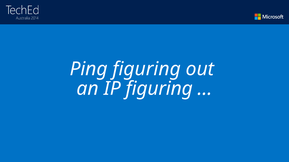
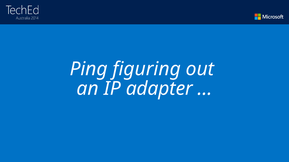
IP figuring: figuring -> adapter
